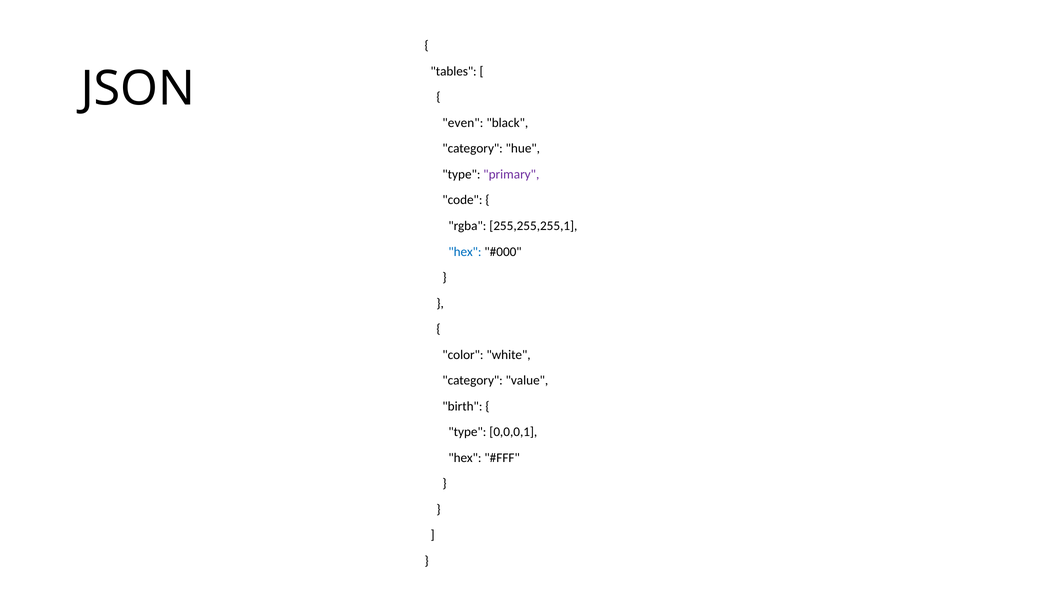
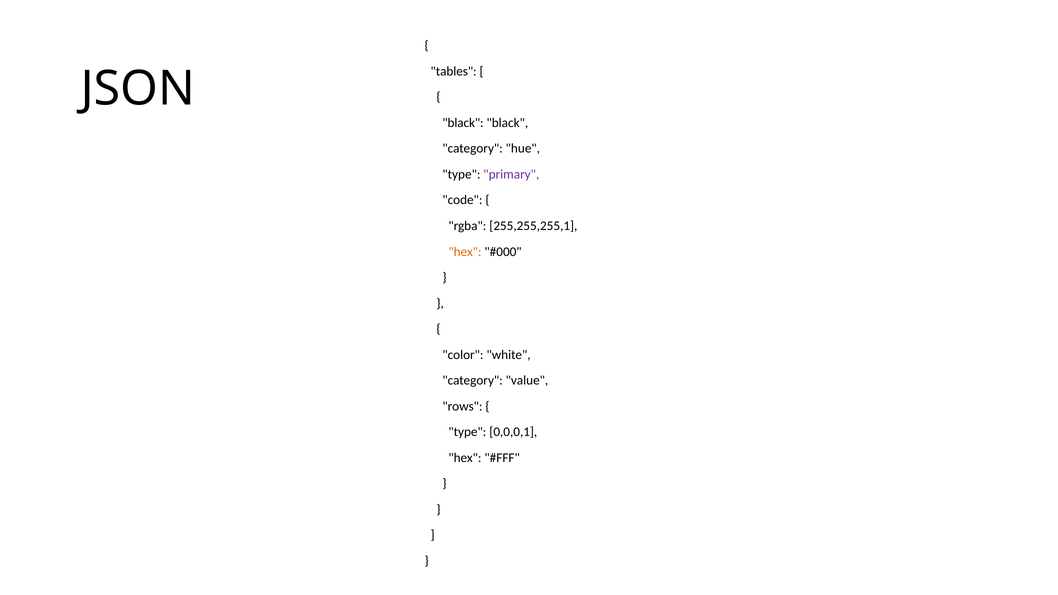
even at (463, 123): even -> black
hex at (465, 252) colour: blue -> orange
birth: birth -> rows
